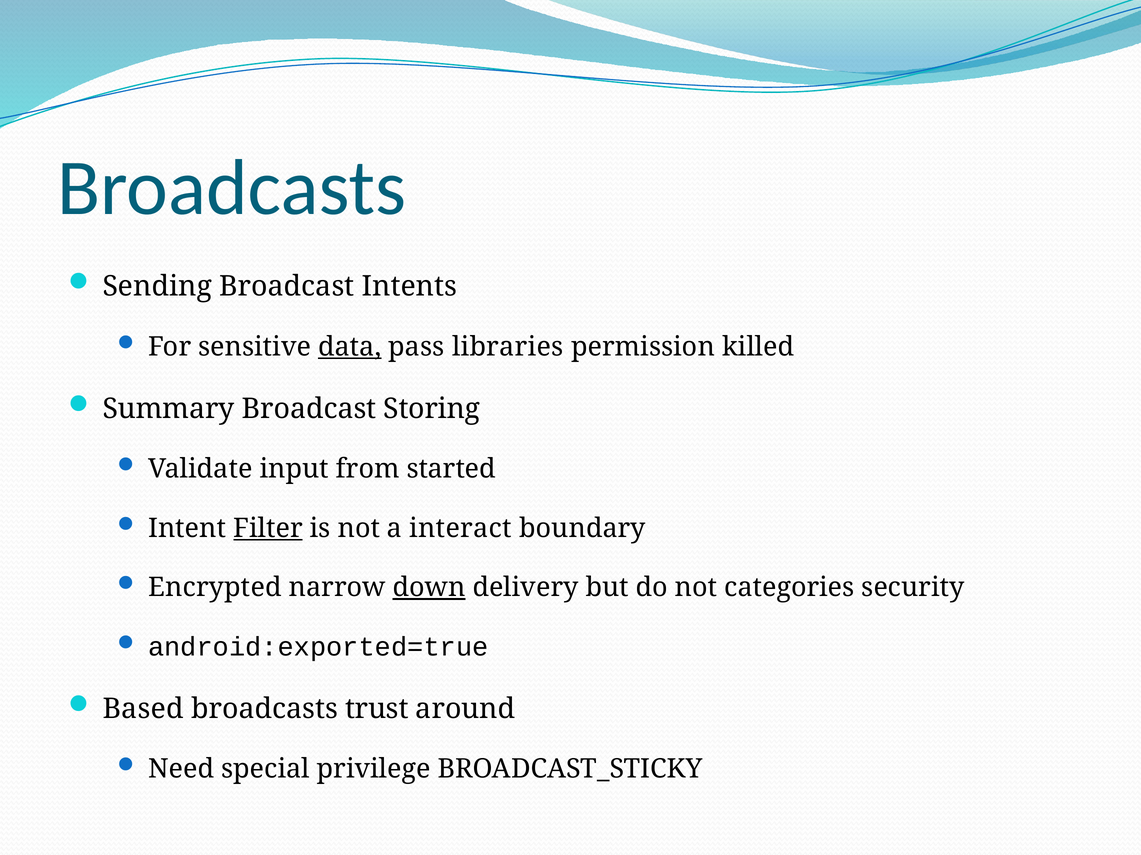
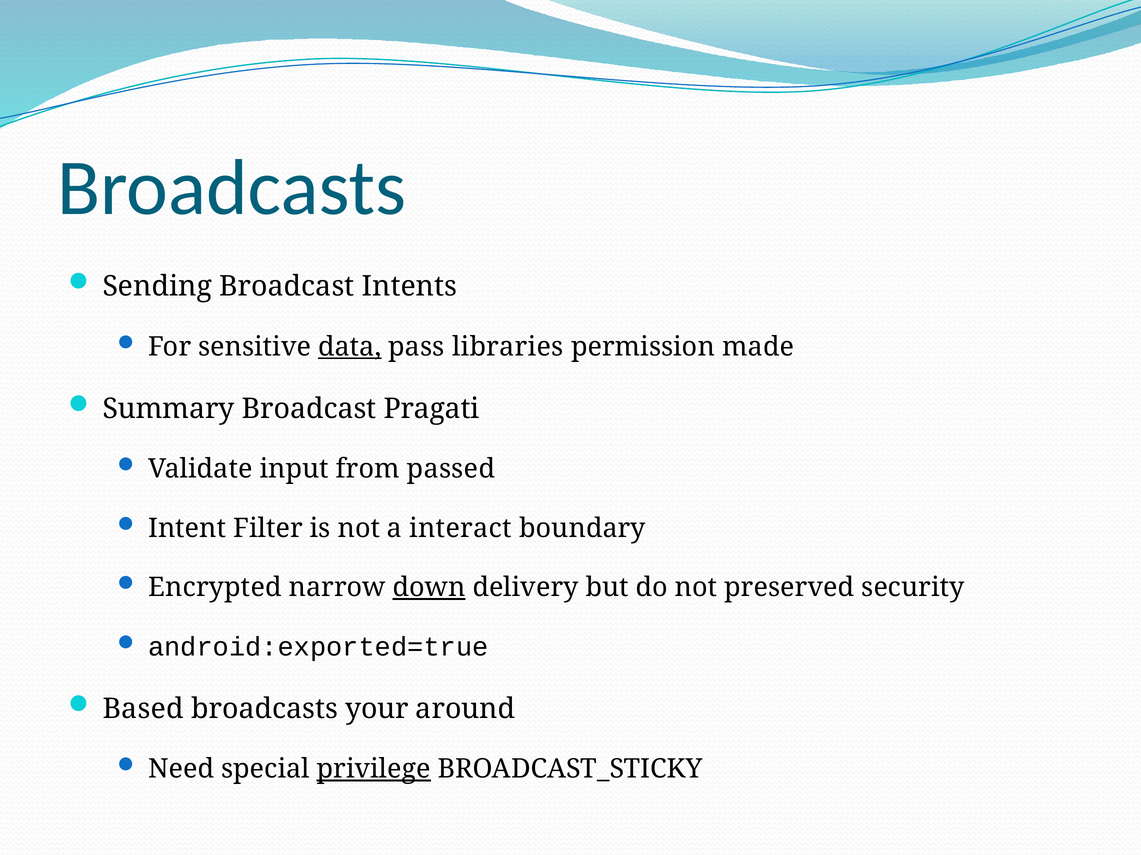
killed: killed -> made
Storing: Storing -> Pragati
started: started -> passed
Filter underline: present -> none
categories: categories -> preserved
trust: trust -> your
privilege underline: none -> present
